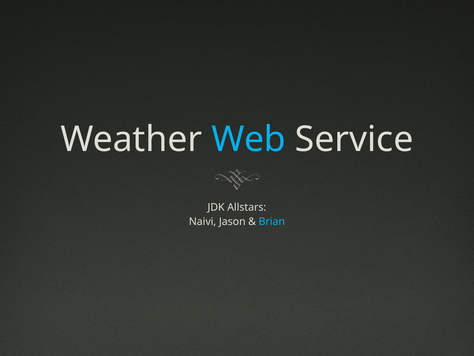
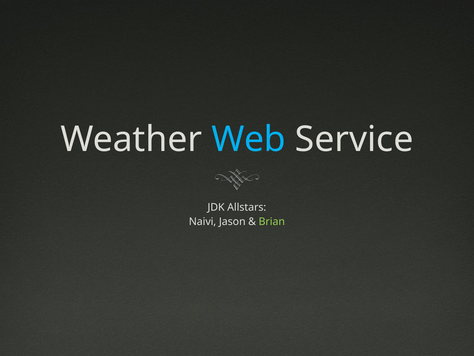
Brian colour: light blue -> light green
